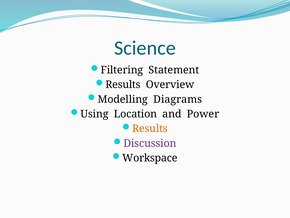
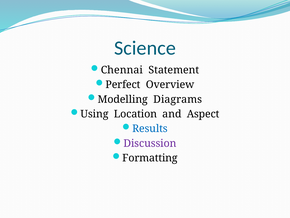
Filtering: Filtering -> Chennai
Results at (123, 84): Results -> Perfect
Power: Power -> Aspect
Results at (150, 128) colour: orange -> blue
Workspace: Workspace -> Formatting
